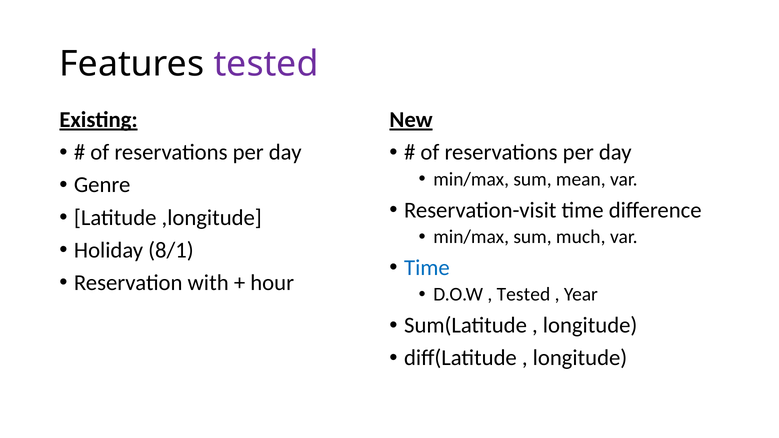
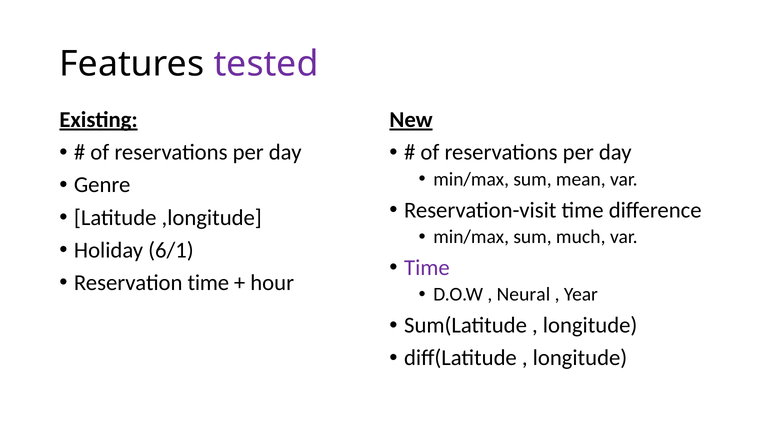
8/1: 8/1 -> 6/1
Time at (427, 268) colour: blue -> purple
Reservation with: with -> time
Tested at (523, 295): Tested -> Neural
